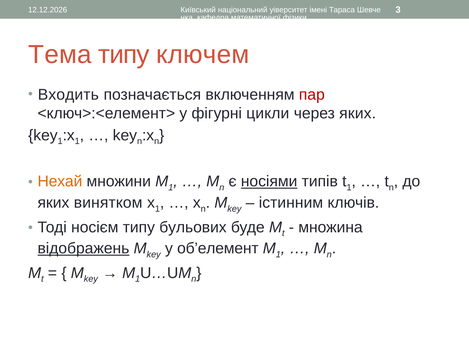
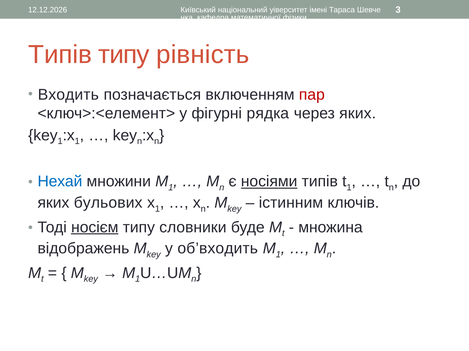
Тема at (60, 55): Тема -> Типів
ключем: ключем -> рівність
цикли: цикли -> рядка
Нехай colour: orange -> blue
винятком: винятком -> бульових
носієм underline: none -> present
бульових: бульових -> словники
відображень underline: present -> none
об’елемент: об’елемент -> об’входить
